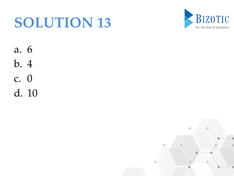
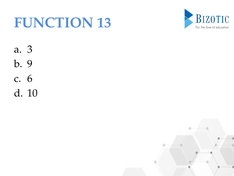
SOLUTION: SOLUTION -> FUNCTION
6: 6 -> 3
4: 4 -> 9
0: 0 -> 6
